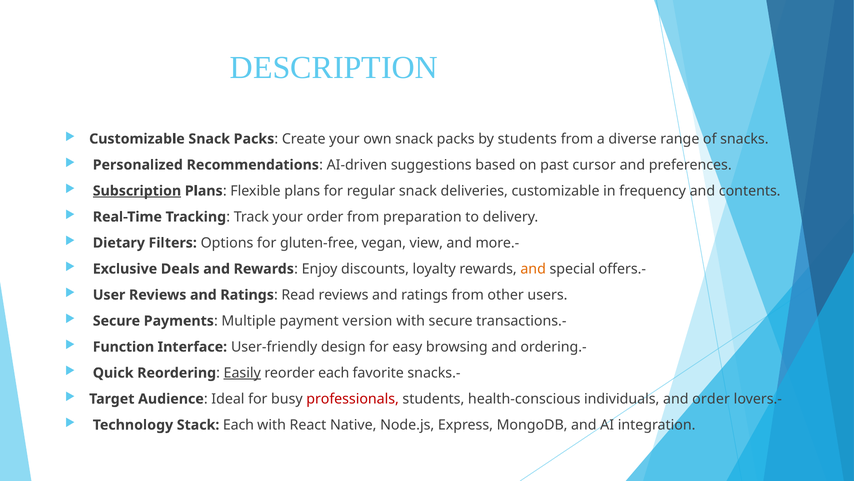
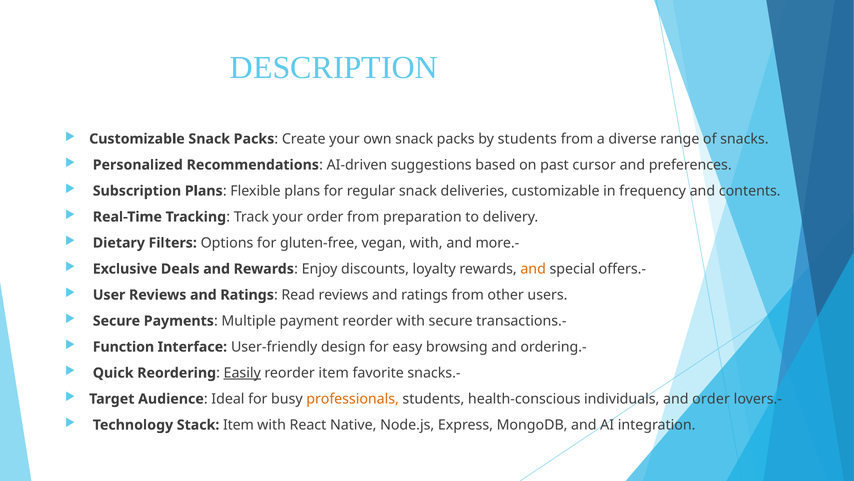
Subscription underline: present -> none
vegan view: view -> with
payment version: version -> reorder
reorder each: each -> item
professionals colour: red -> orange
Stack Each: Each -> Item
